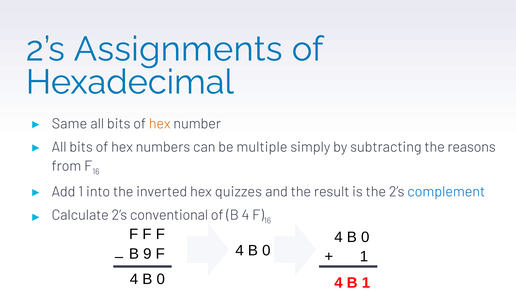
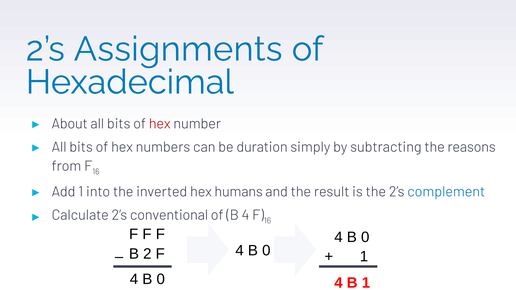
Same: Same -> About
hex at (160, 124) colour: orange -> red
multiple: multiple -> duration
quizzes: quizzes -> humans
9: 9 -> 2
